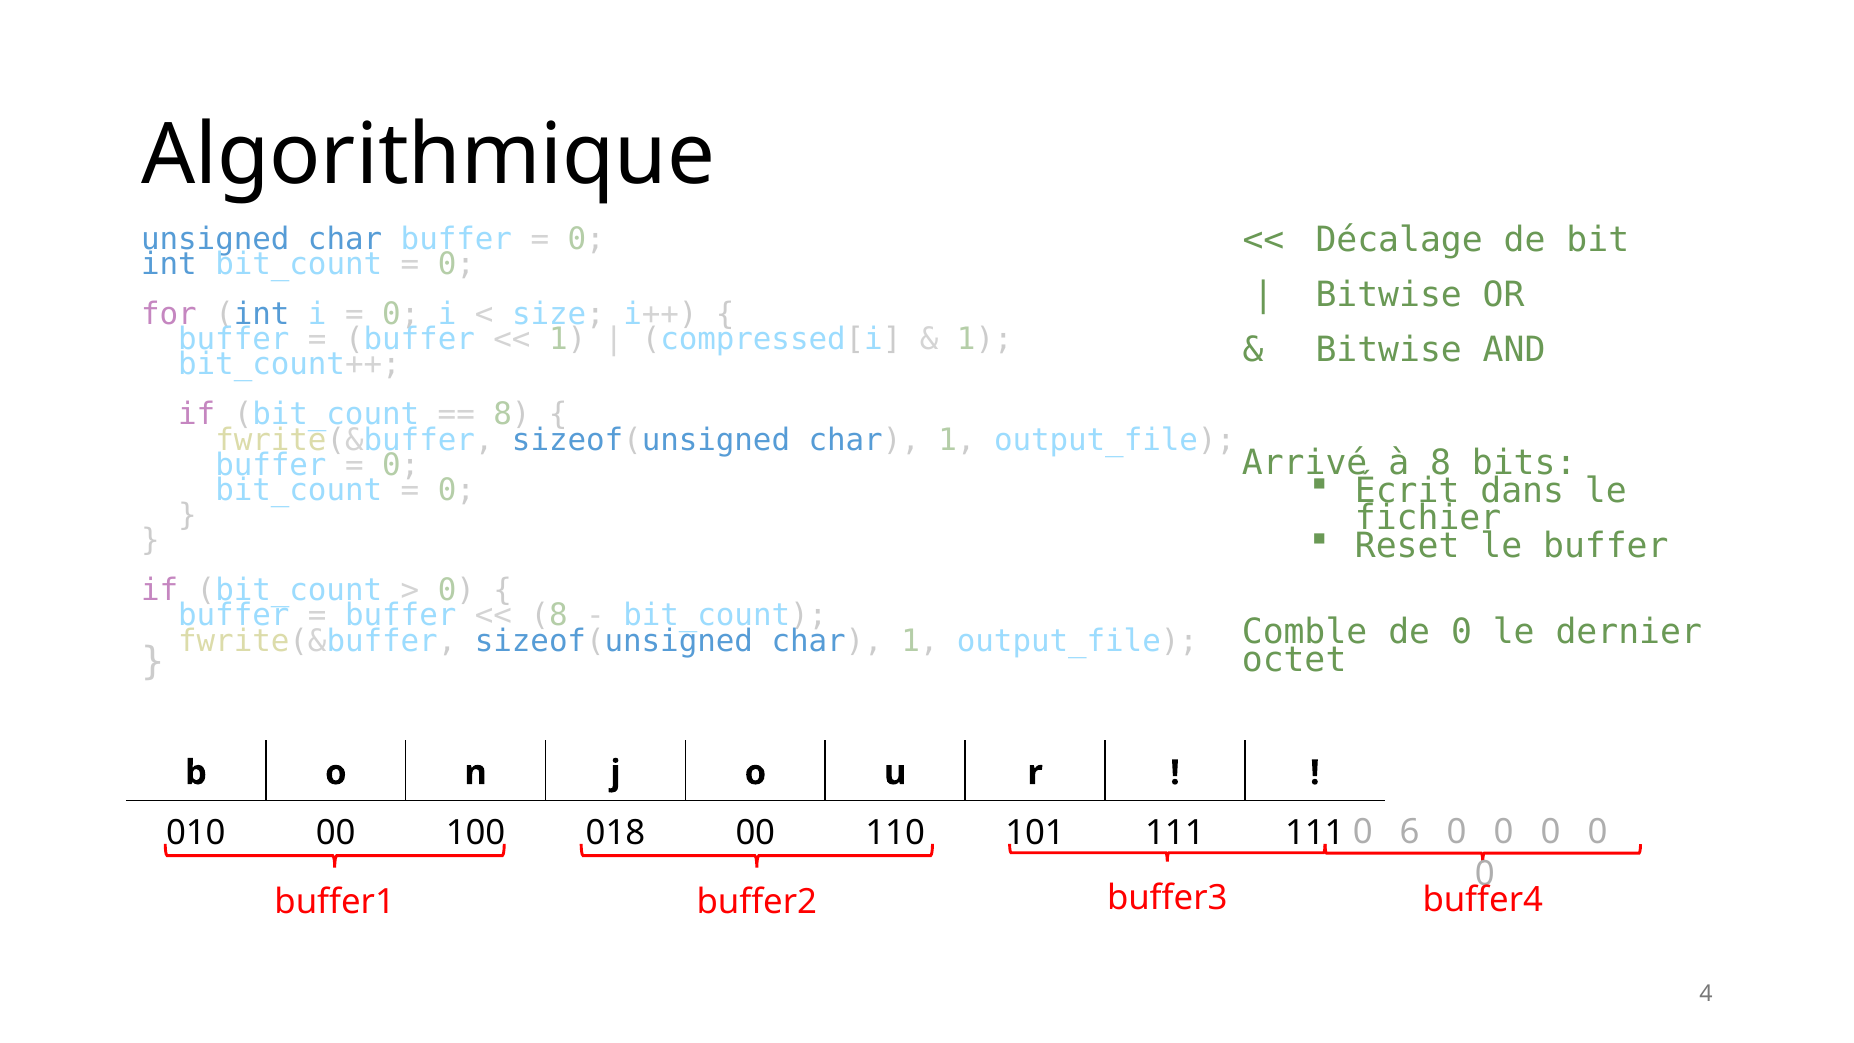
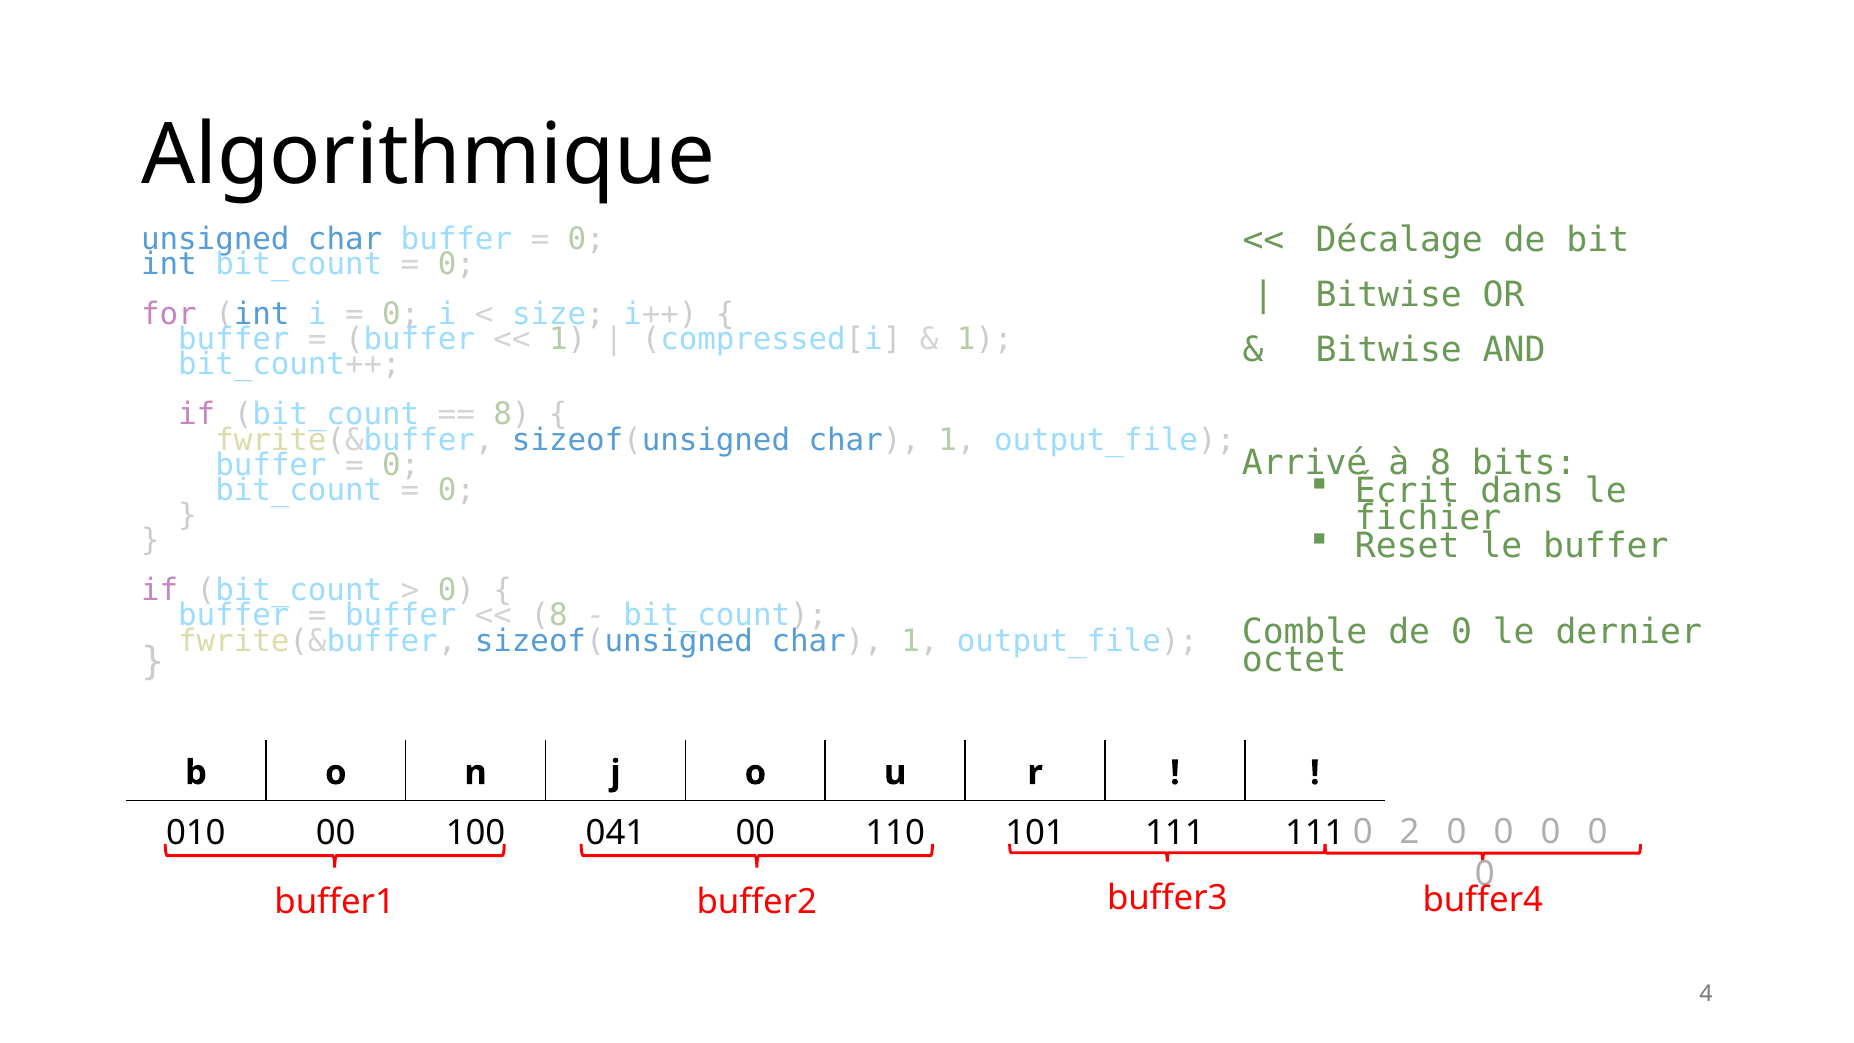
018: 018 -> 041
6: 6 -> 2
